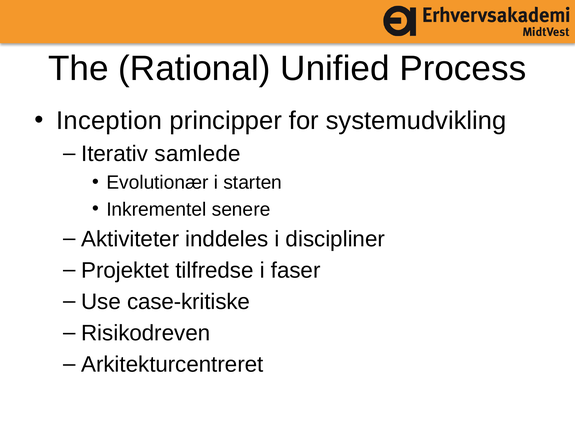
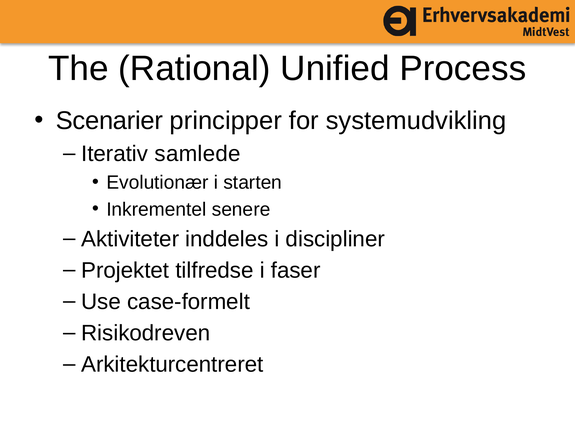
Inception: Inception -> Scenarier
case-kritiske: case-kritiske -> case-formelt
